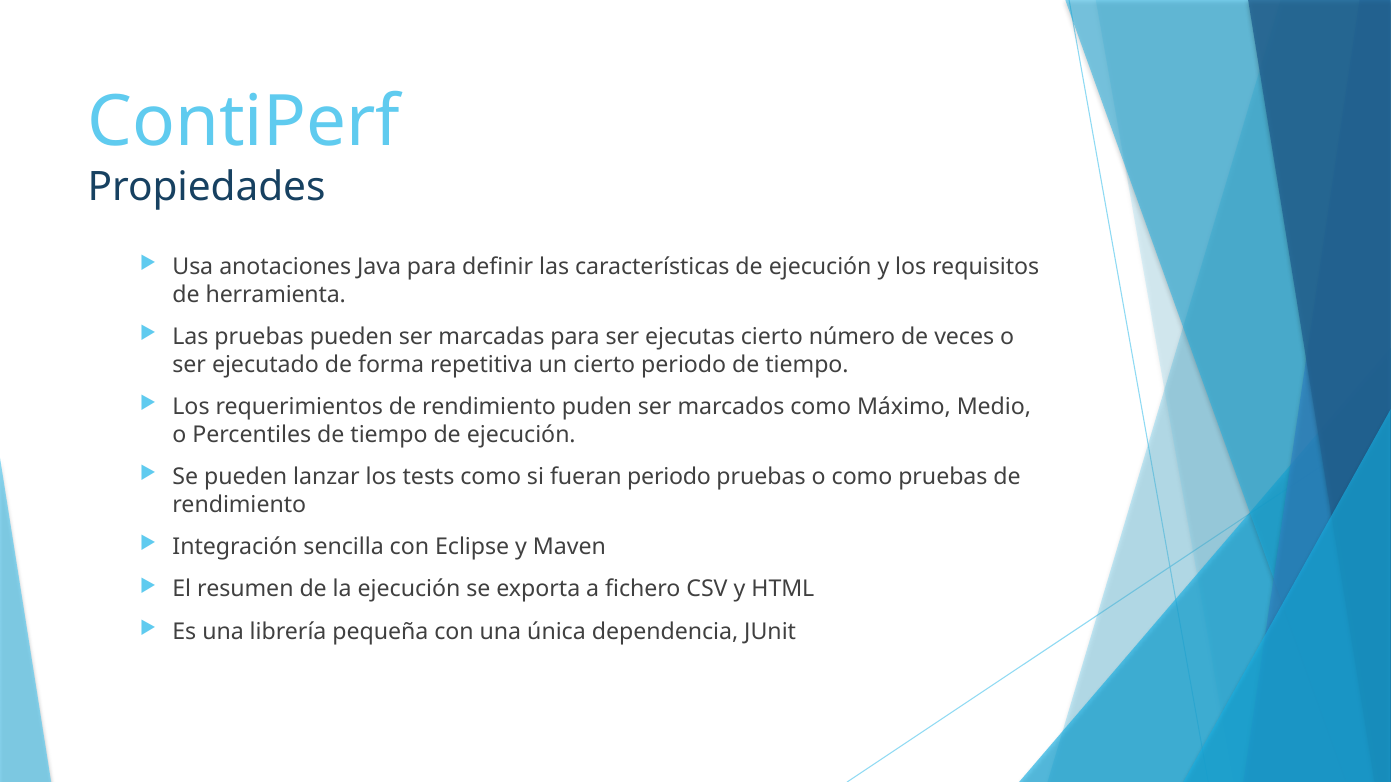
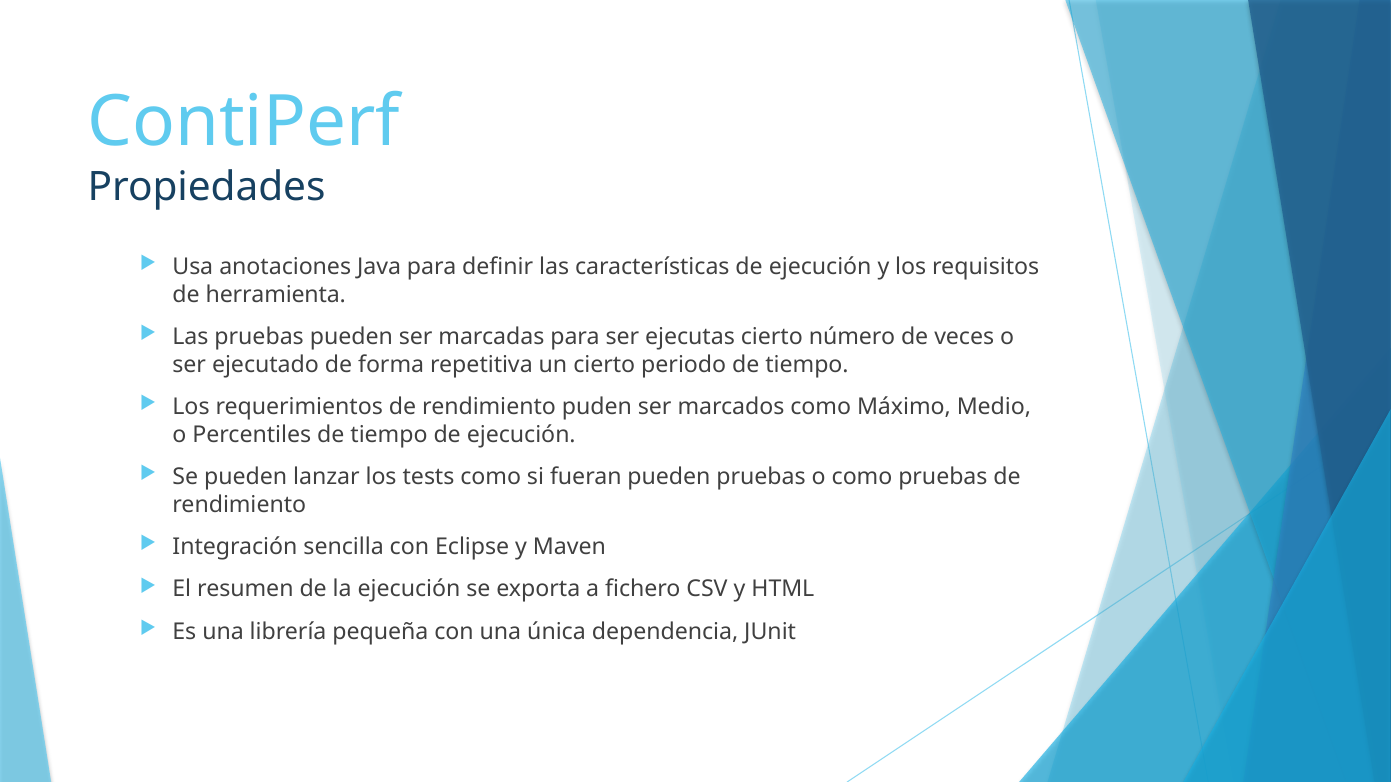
fueran periodo: periodo -> pueden
